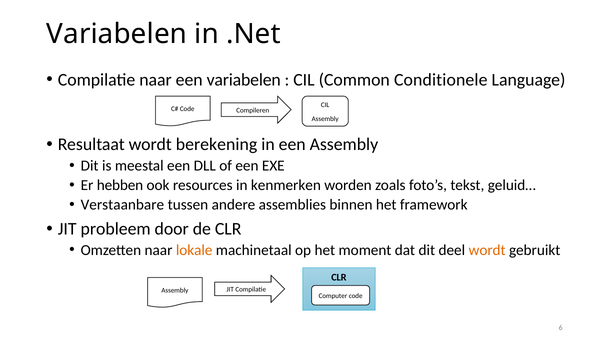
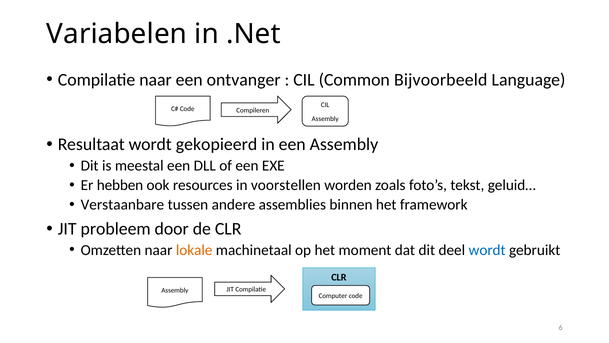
een variabelen: variabelen -> ontvanger
Conditionele: Conditionele -> Bijvoorbeeld
berekening: berekening -> gekopieerd
kenmerken: kenmerken -> voorstellen
wordt at (487, 250) colour: orange -> blue
